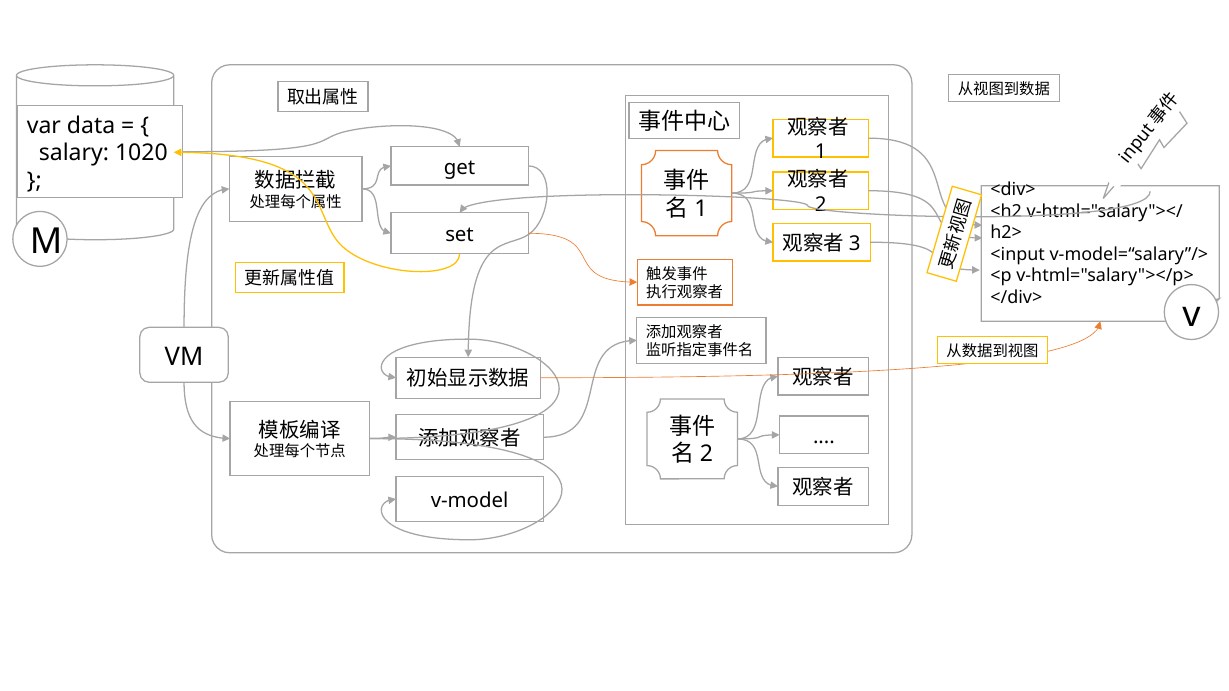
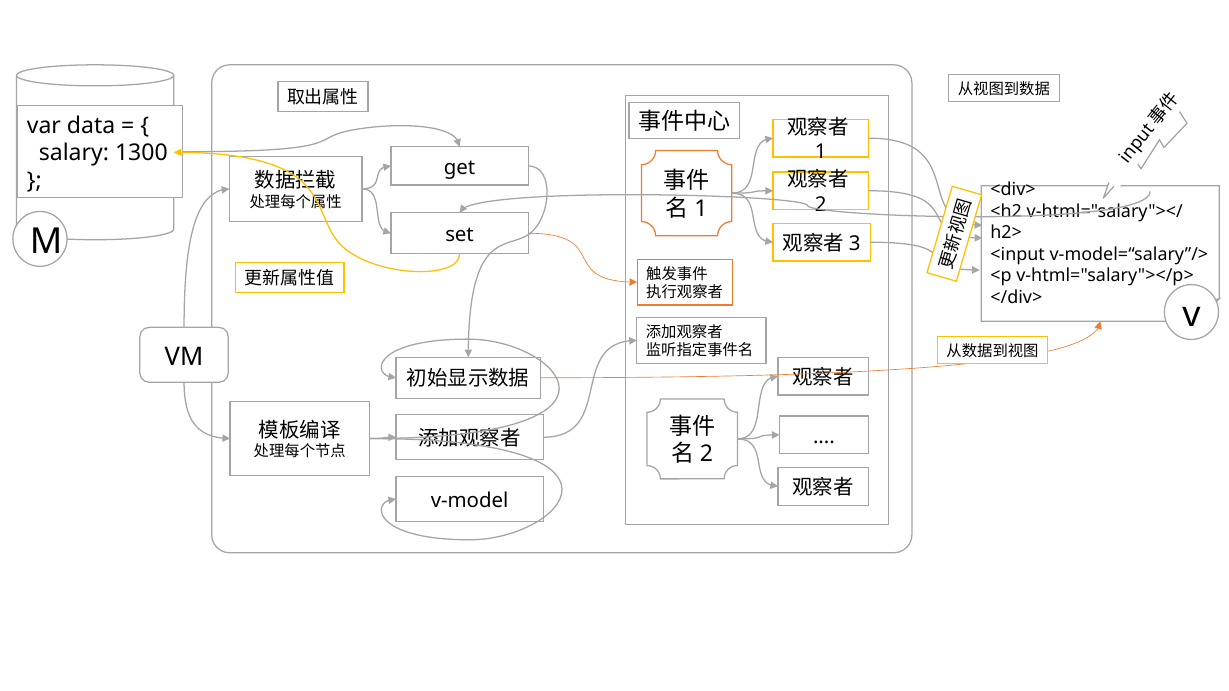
1020: 1020 -> 1300
